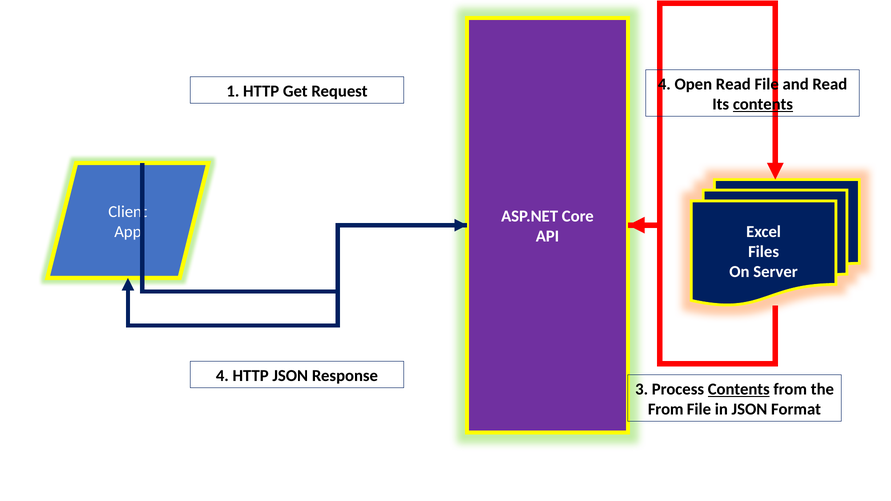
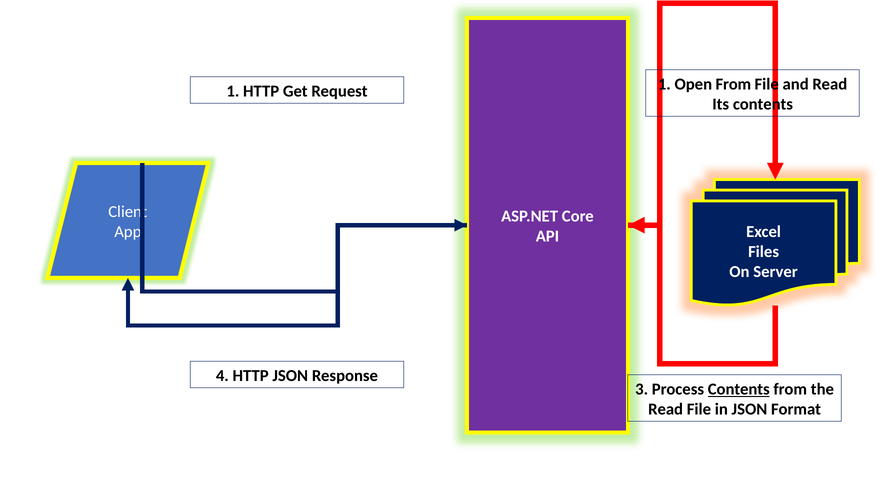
Request 4: 4 -> 1
Open Read: Read -> From
contents at (763, 104) underline: present -> none
From at (666, 409): From -> Read
